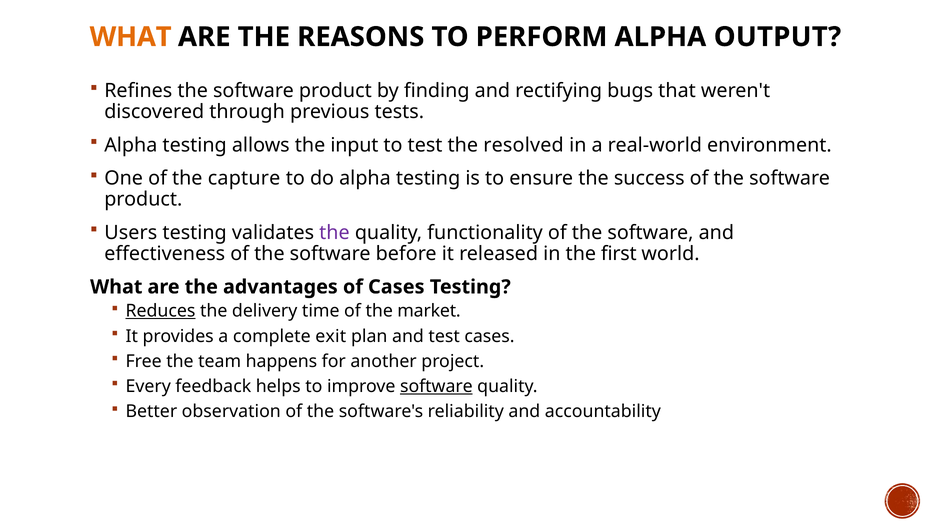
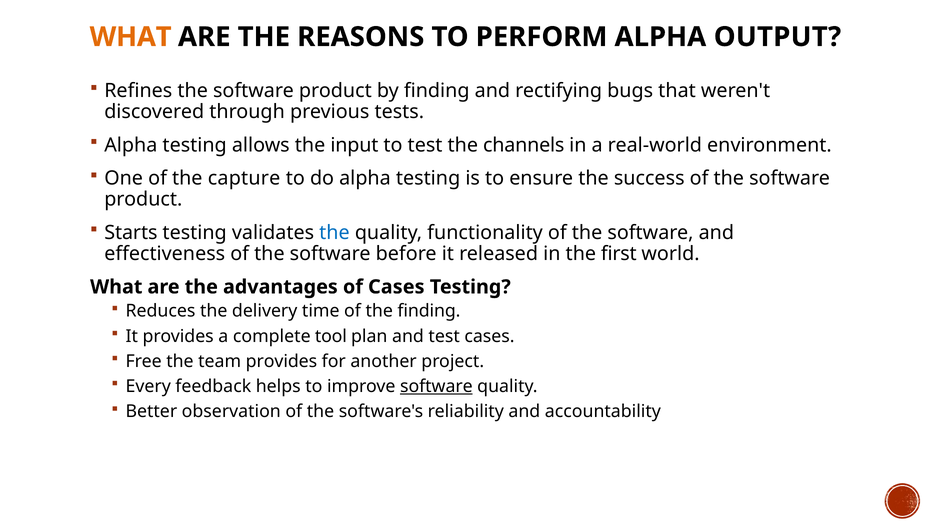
resolved: resolved -> channels
Users: Users -> Starts
the at (334, 233) colour: purple -> blue
Reduces underline: present -> none
the market: market -> finding
exit: exit -> tool
team happens: happens -> provides
